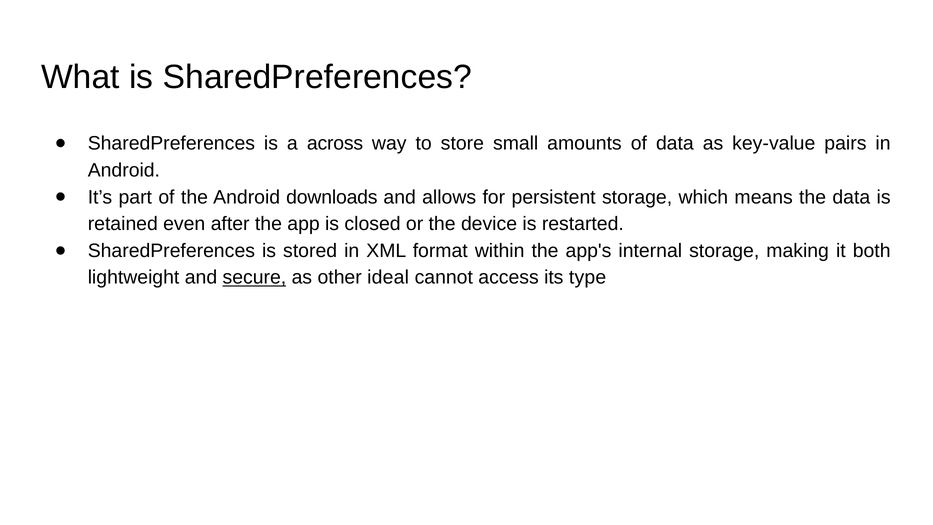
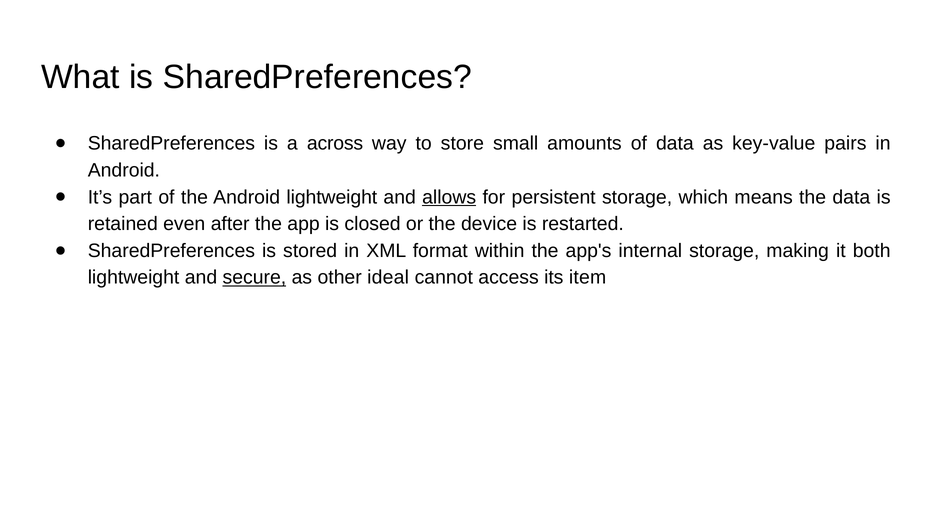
Android downloads: downloads -> lightweight
allows underline: none -> present
type: type -> item
